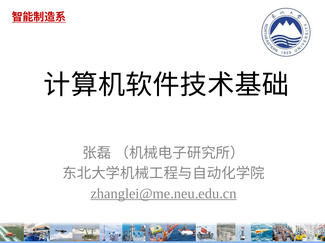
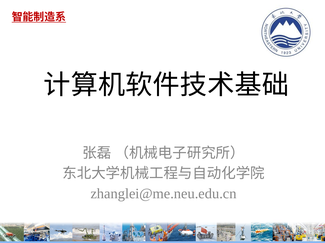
zhanglei@me.neu.edu.cn underline: present -> none
